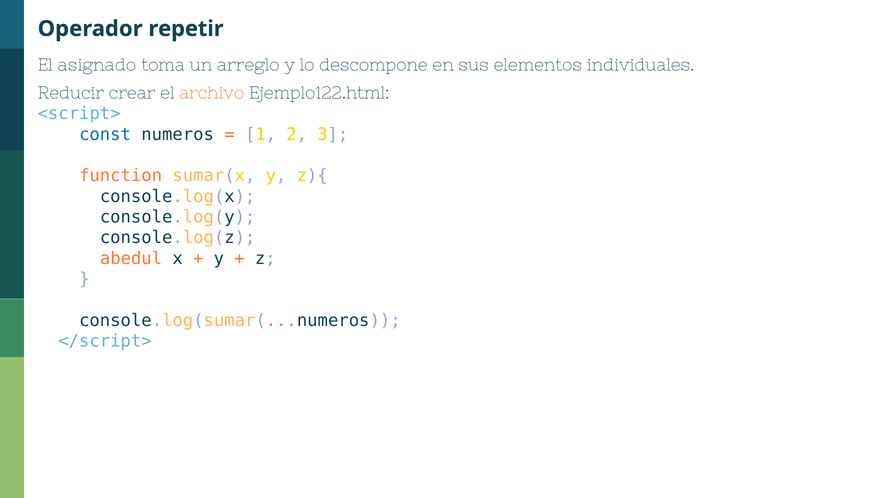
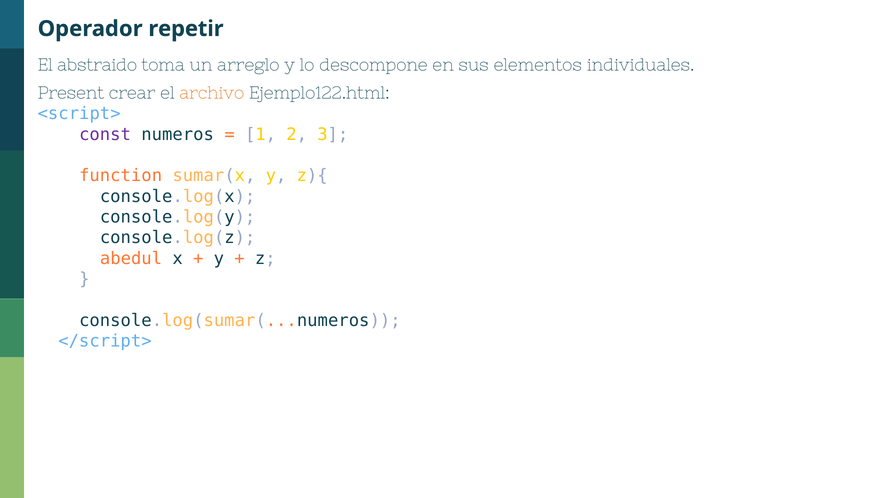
asignado: asignado -> abstraido
Reducir: Reducir -> Present
const colour: blue -> purple
